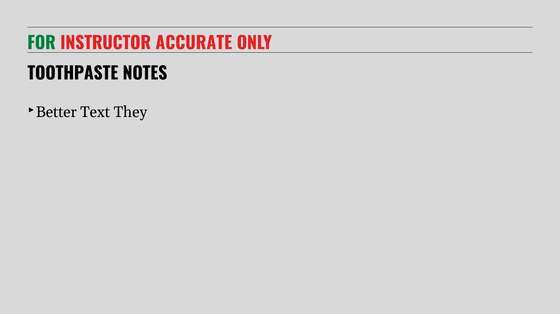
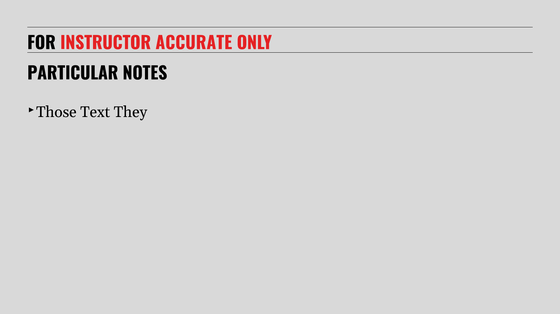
FOR colour: green -> black
TOOTHPASTE: TOOTHPASTE -> PARTICULAR
Better: Better -> Those
